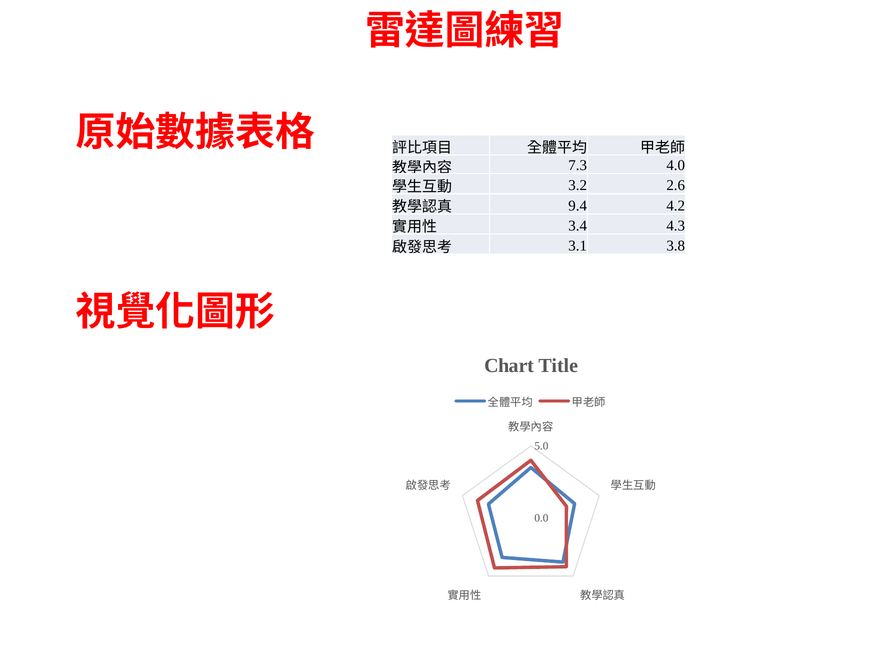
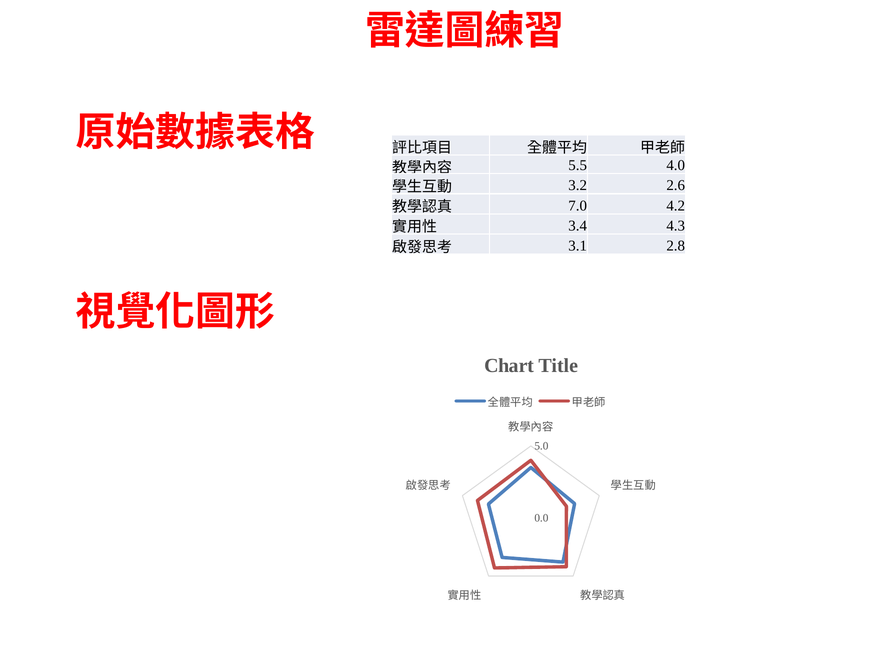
7.3: 7.3 -> 5.5
9.4: 9.4 -> 7.0
3.8: 3.8 -> 2.8
